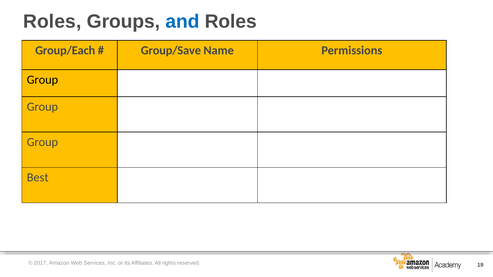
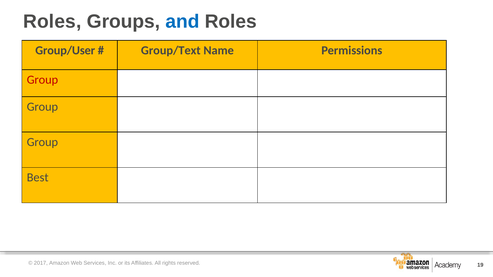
Group/Each: Group/Each -> Group/User
Group/Save: Group/Save -> Group/Text
Group at (42, 80) colour: black -> red
